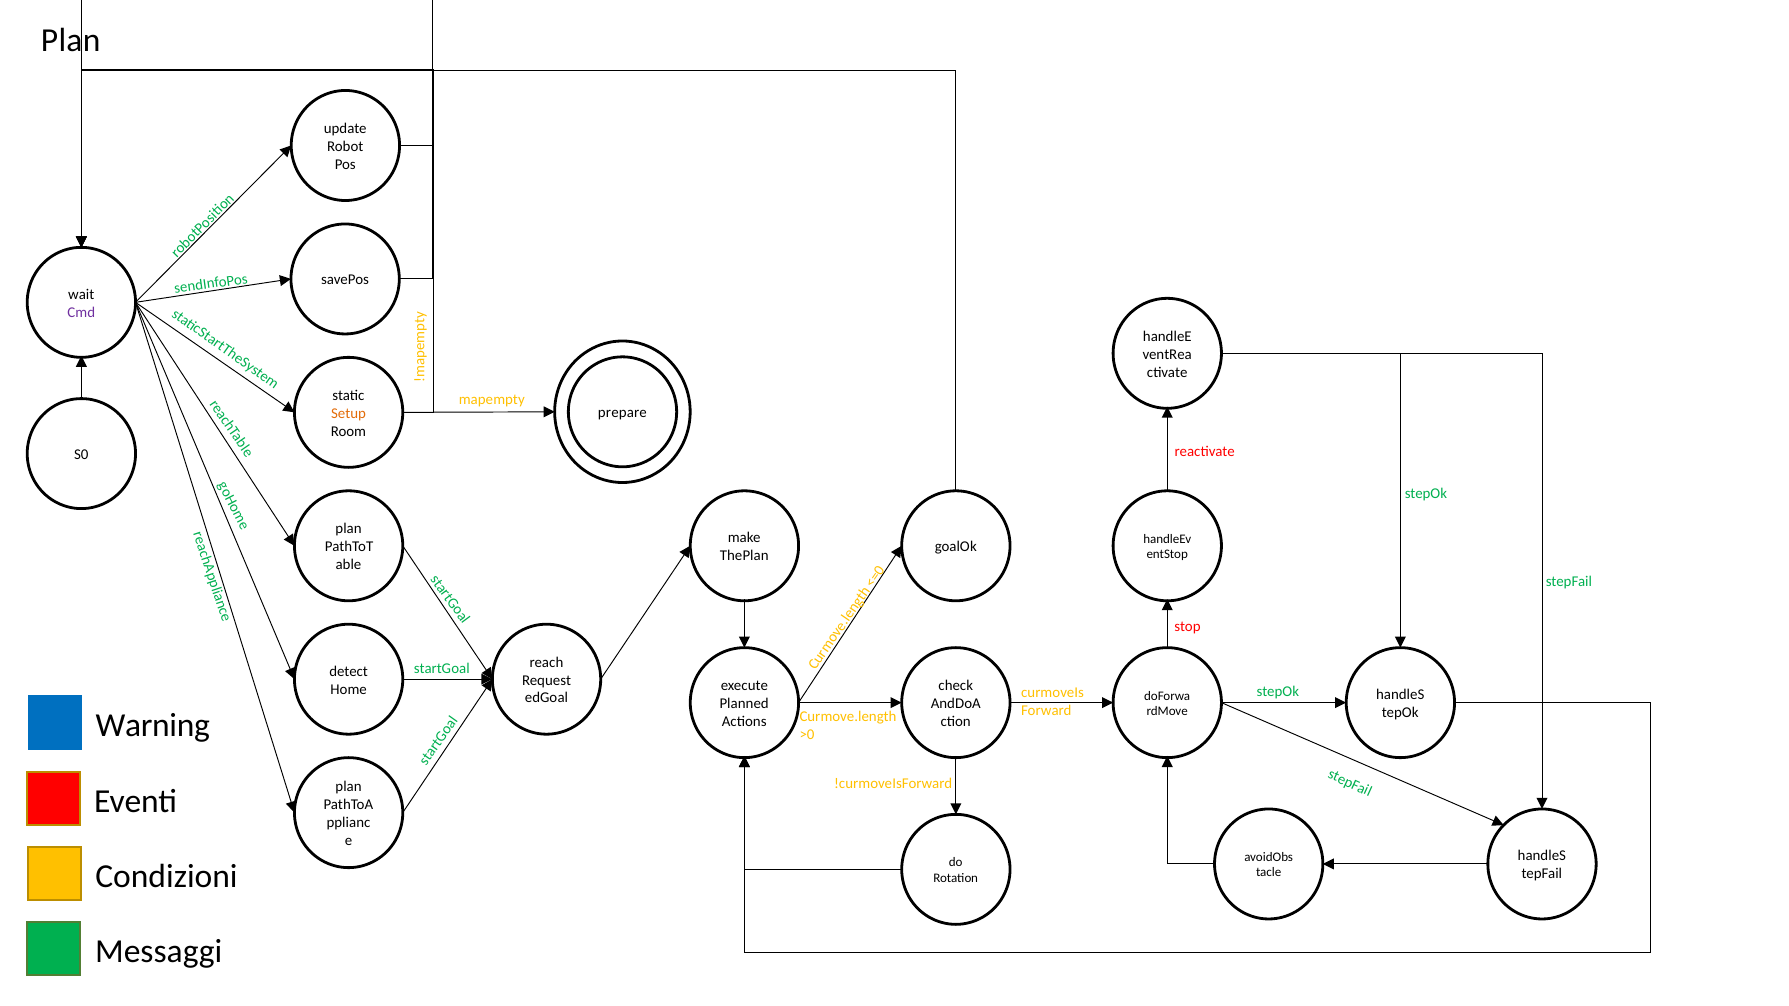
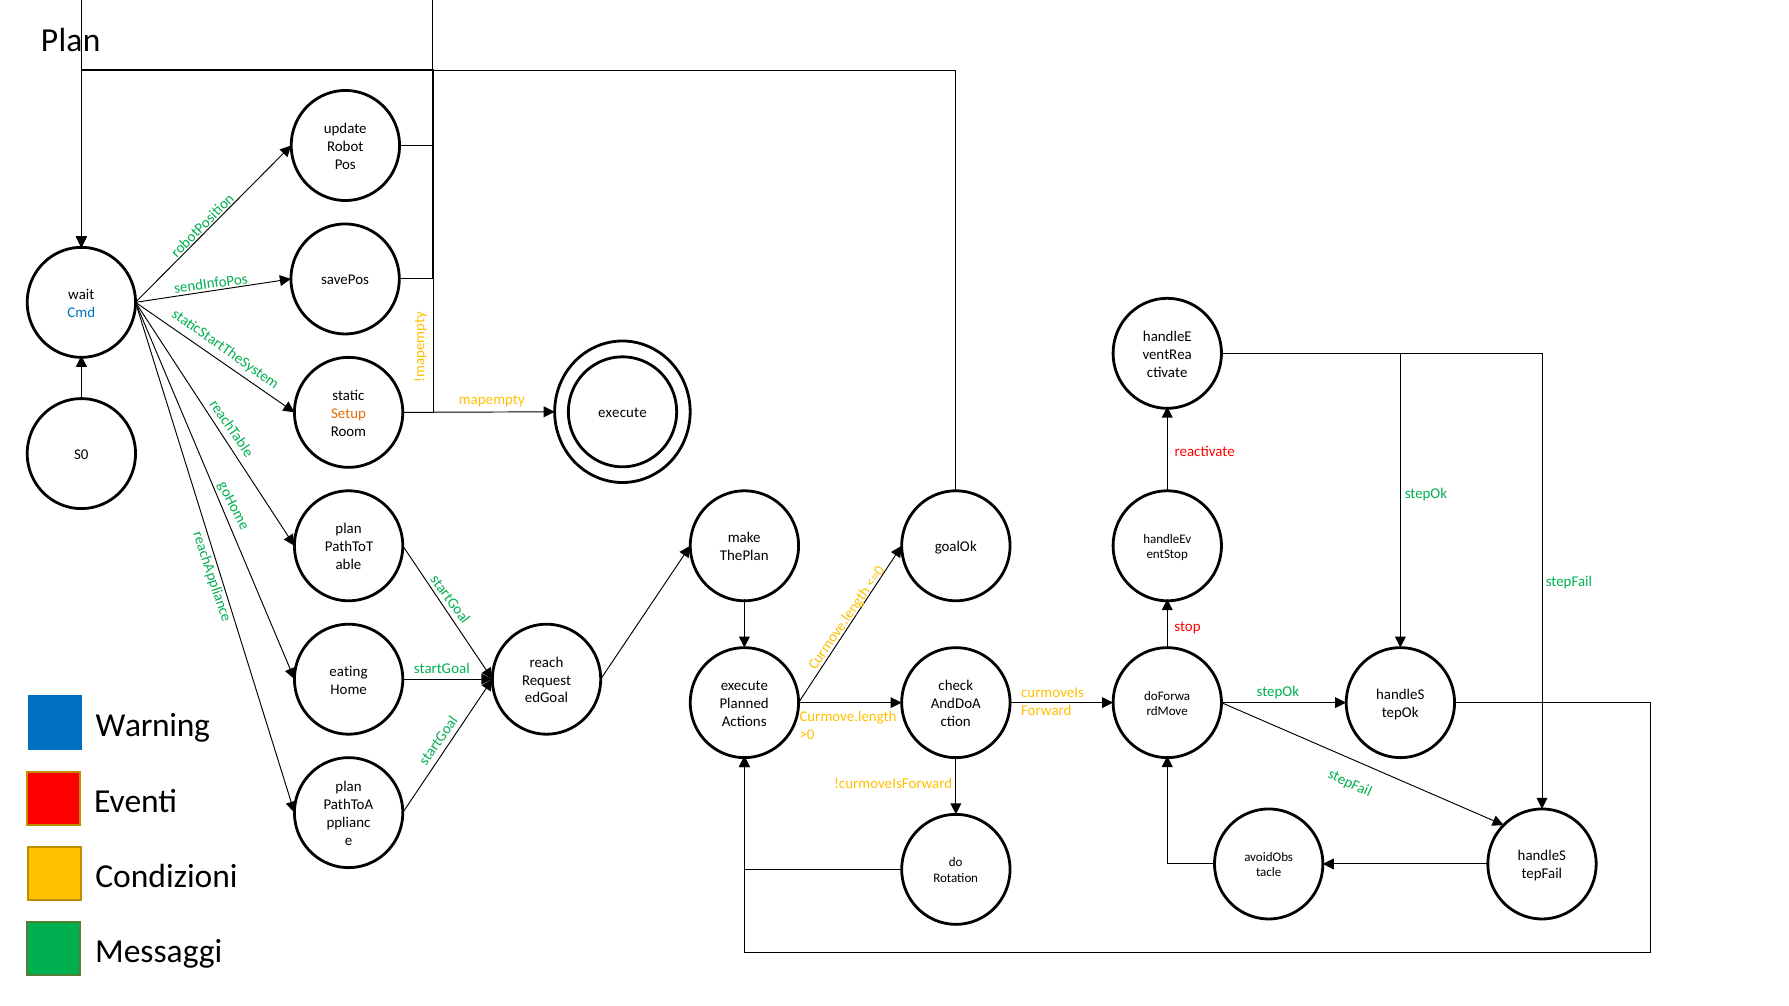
Cmd colour: purple -> blue
prepare at (622, 413): prepare -> execute
detect: detect -> eating
